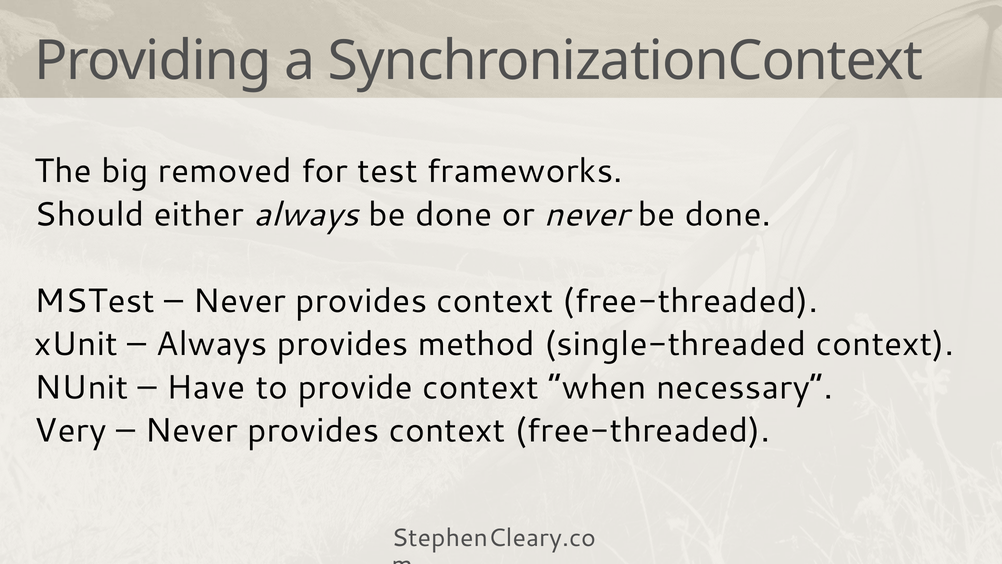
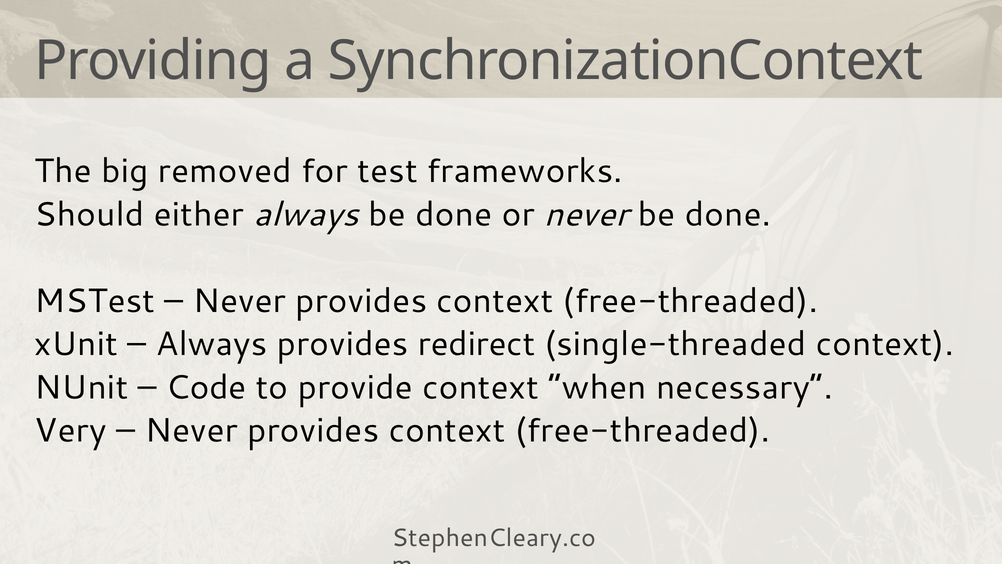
method: method -> redirect
Have: Have -> Code
